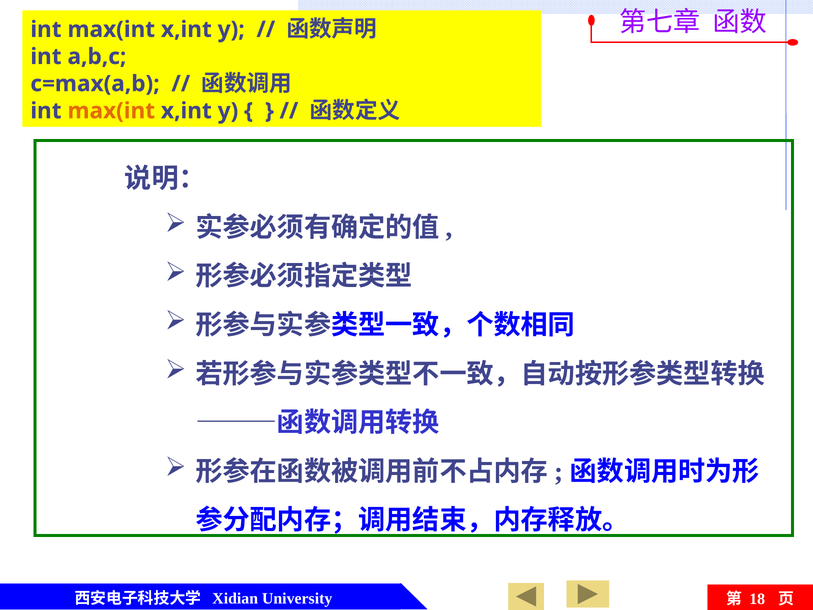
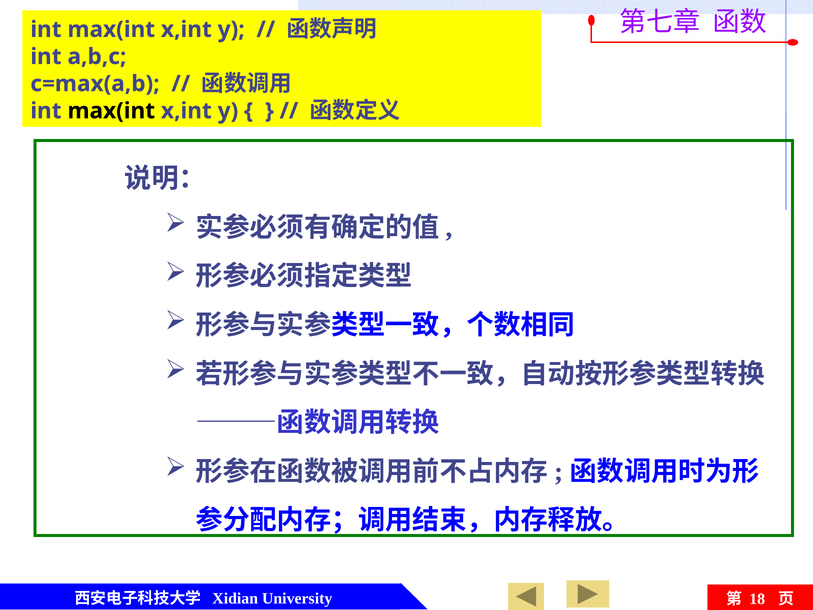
max(int at (111, 111) colour: orange -> black
